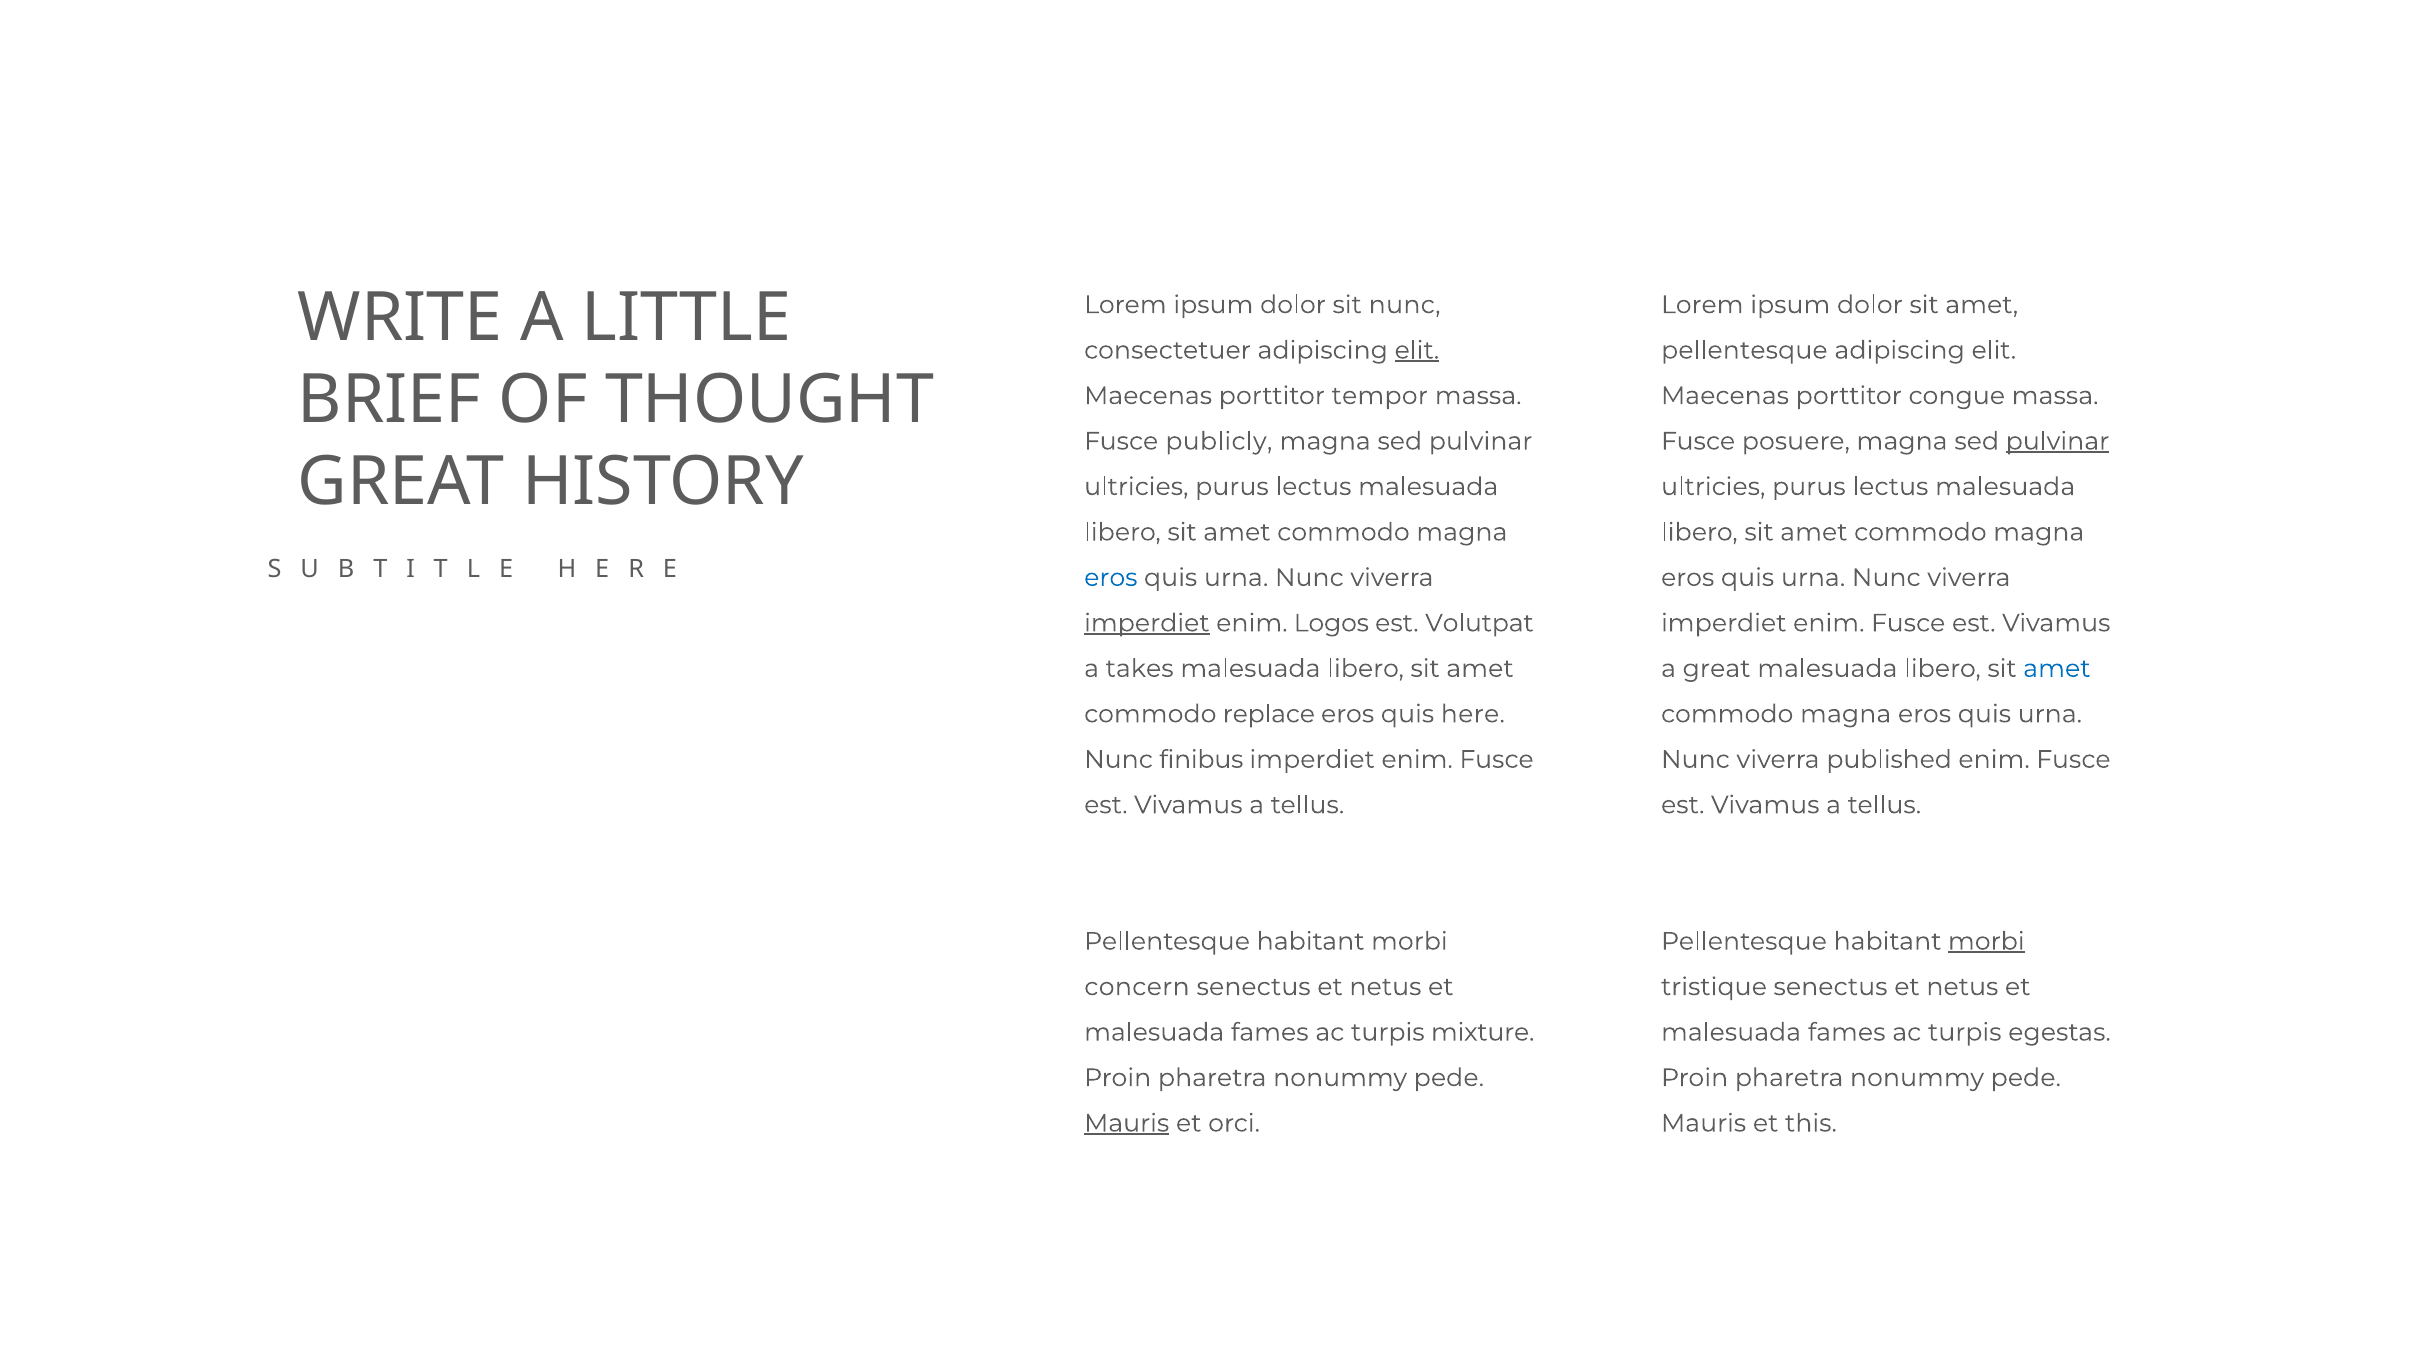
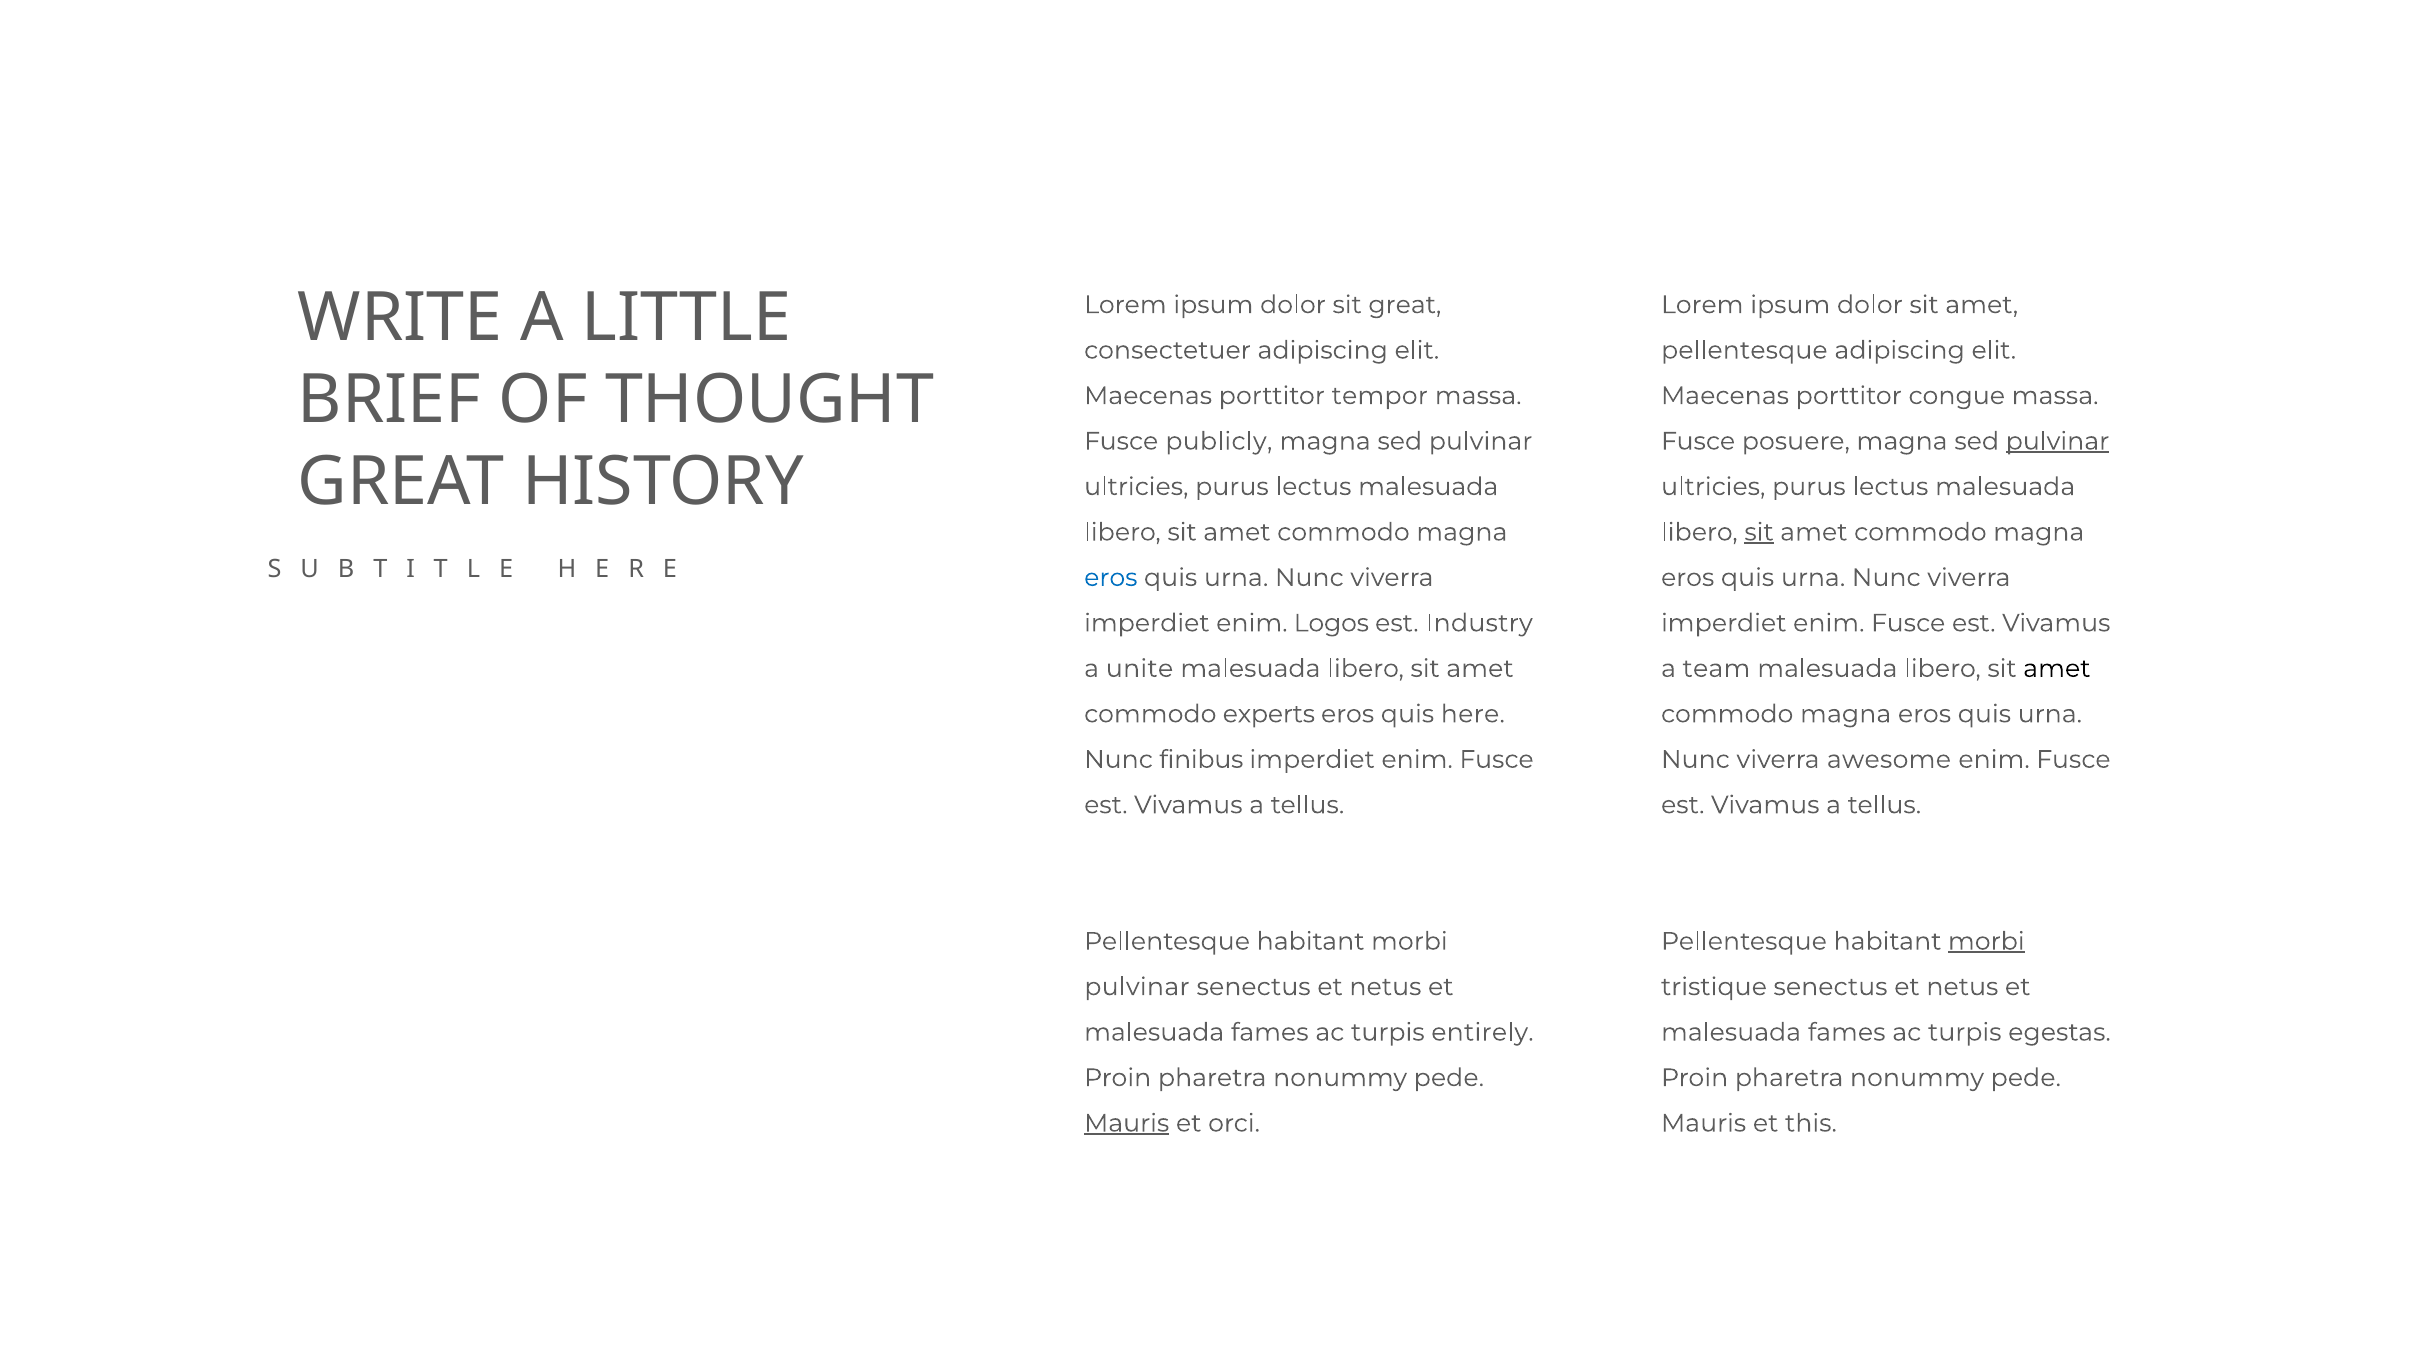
sit nunc: nunc -> great
elit at (1417, 350) underline: present -> none
sit at (1759, 532) underline: none -> present
imperdiet at (1147, 623) underline: present -> none
Volutpat: Volutpat -> Industry
takes: takes -> unite
a great: great -> team
amet at (2057, 669) colour: blue -> black
replace: replace -> experts
published: published -> awesome
concern at (1137, 987): concern -> pulvinar
mixture: mixture -> entirely
